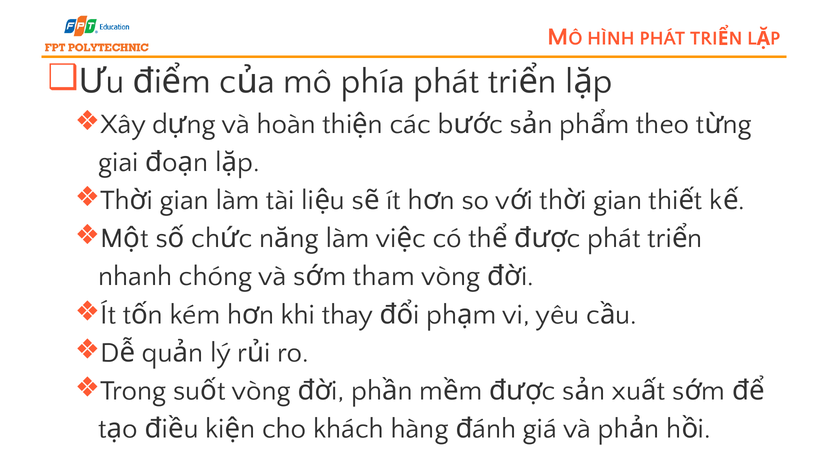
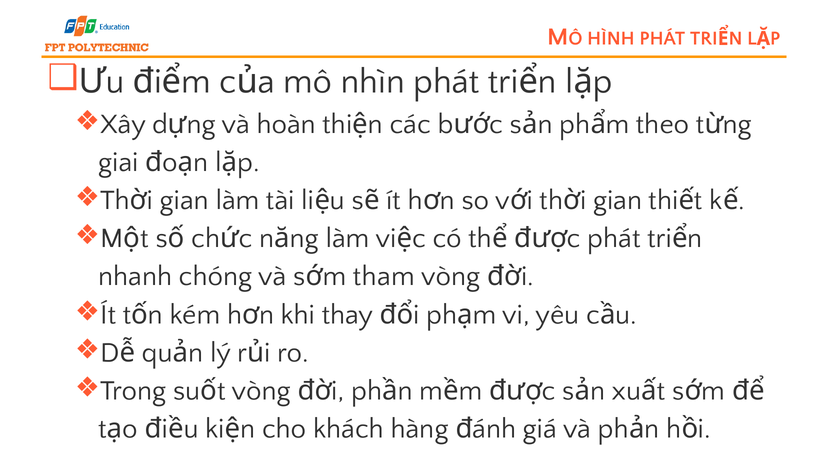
phía: phía -> nhìn
